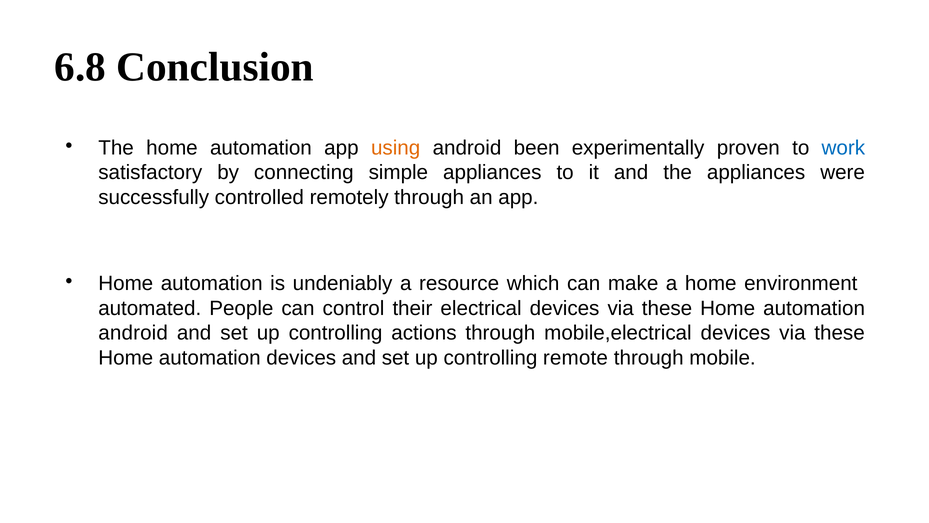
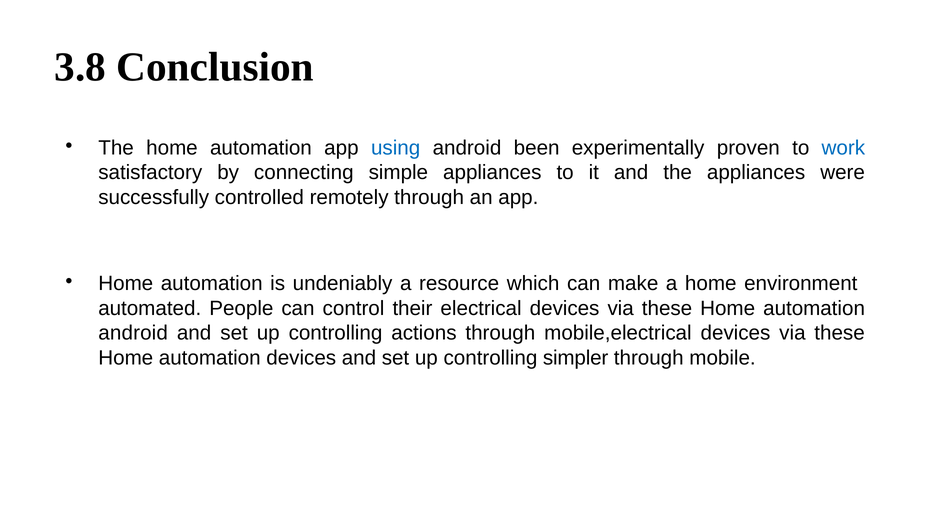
6.8: 6.8 -> 3.8
using colour: orange -> blue
remote: remote -> simpler
